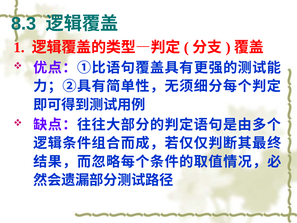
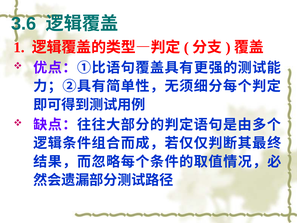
8.3: 8.3 -> 3.6
